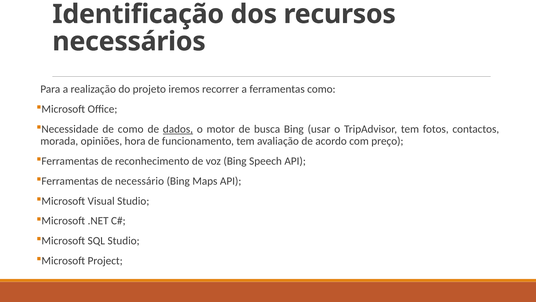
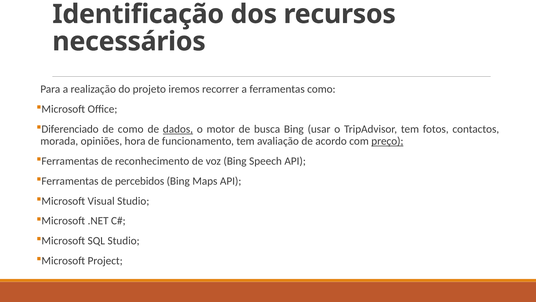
Necessidade: Necessidade -> Diferenciado
preço underline: none -> present
necessário: necessário -> percebidos
